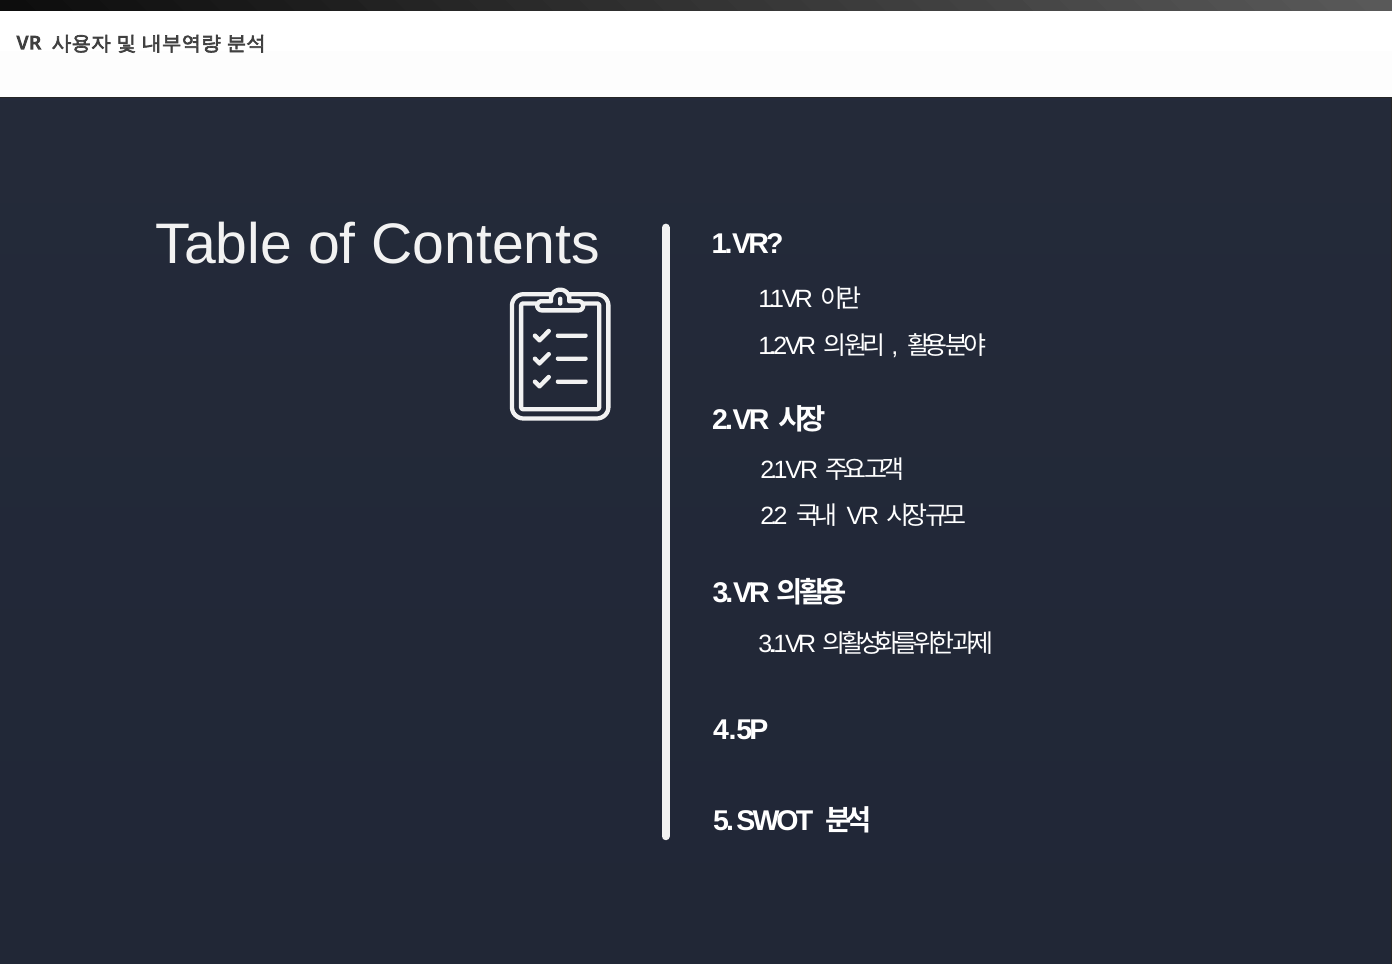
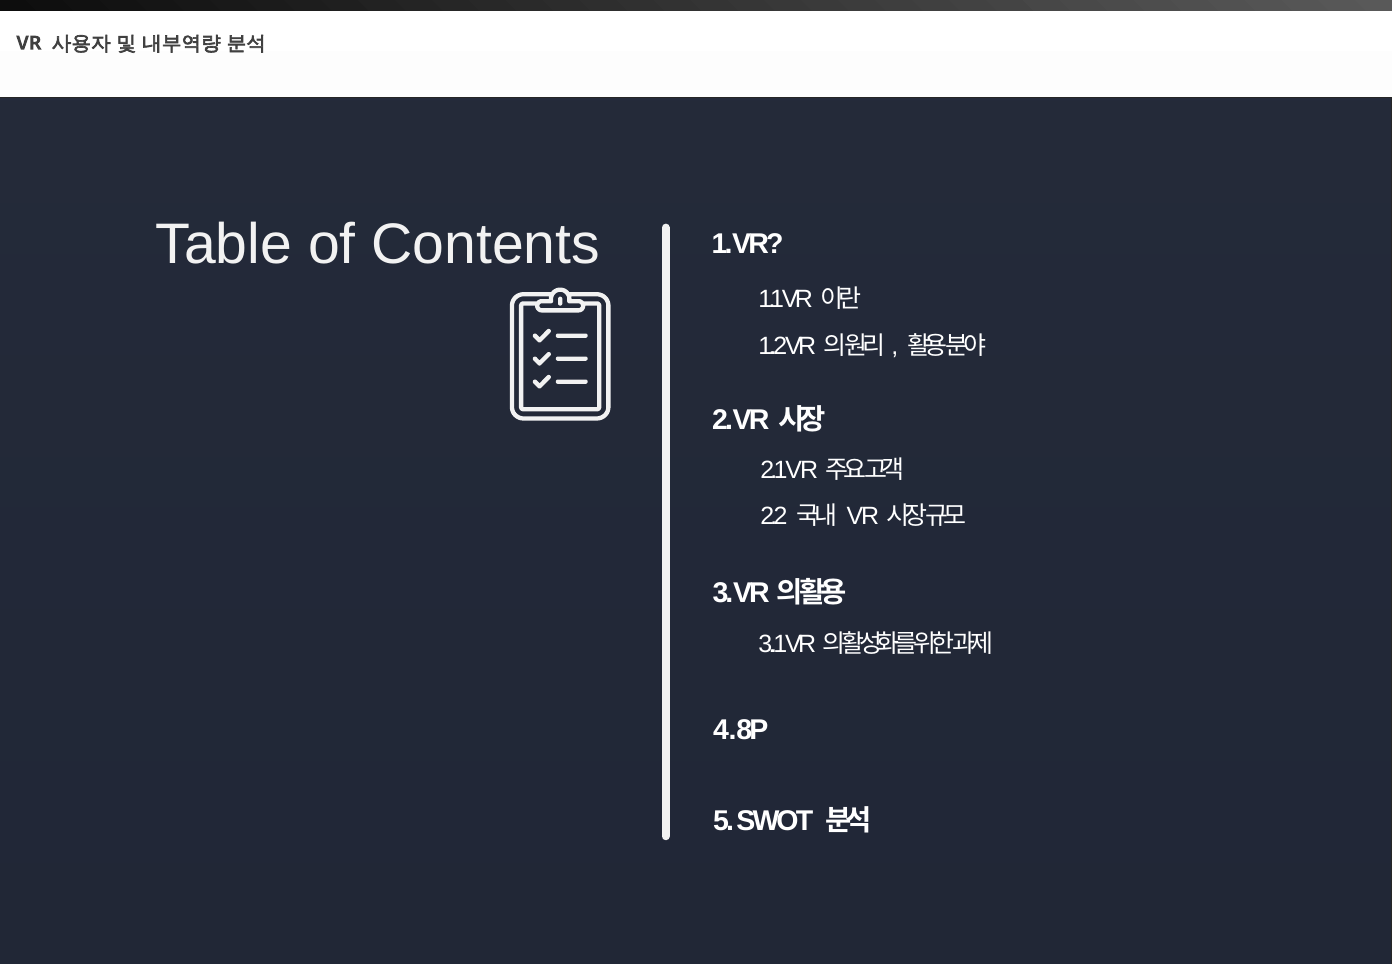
5 at (744, 730): 5 -> 8
